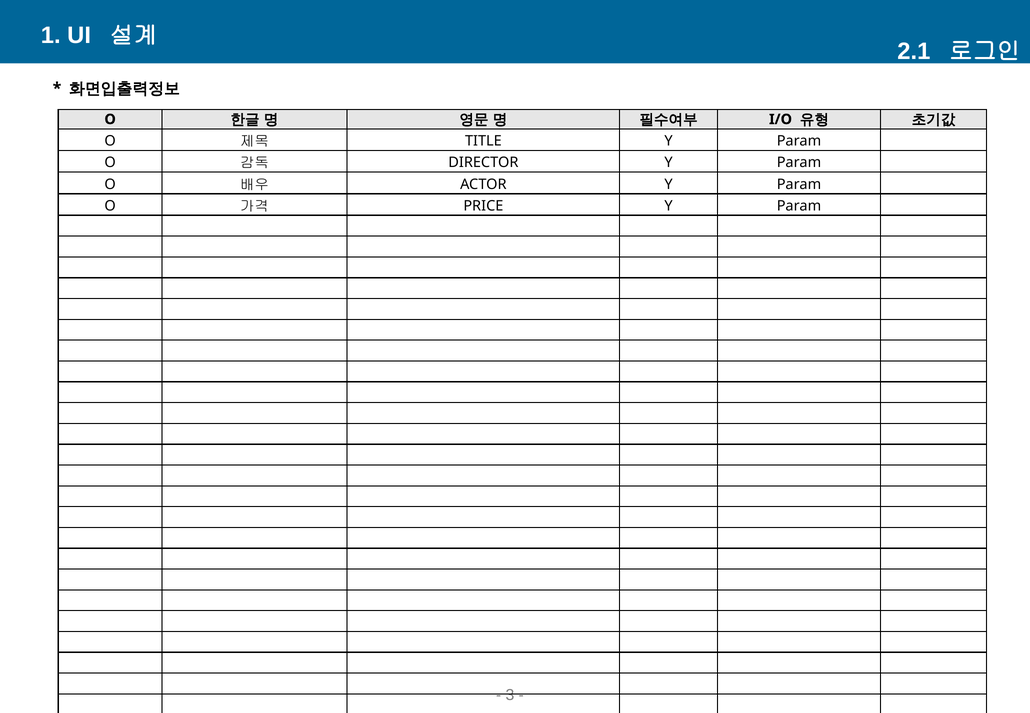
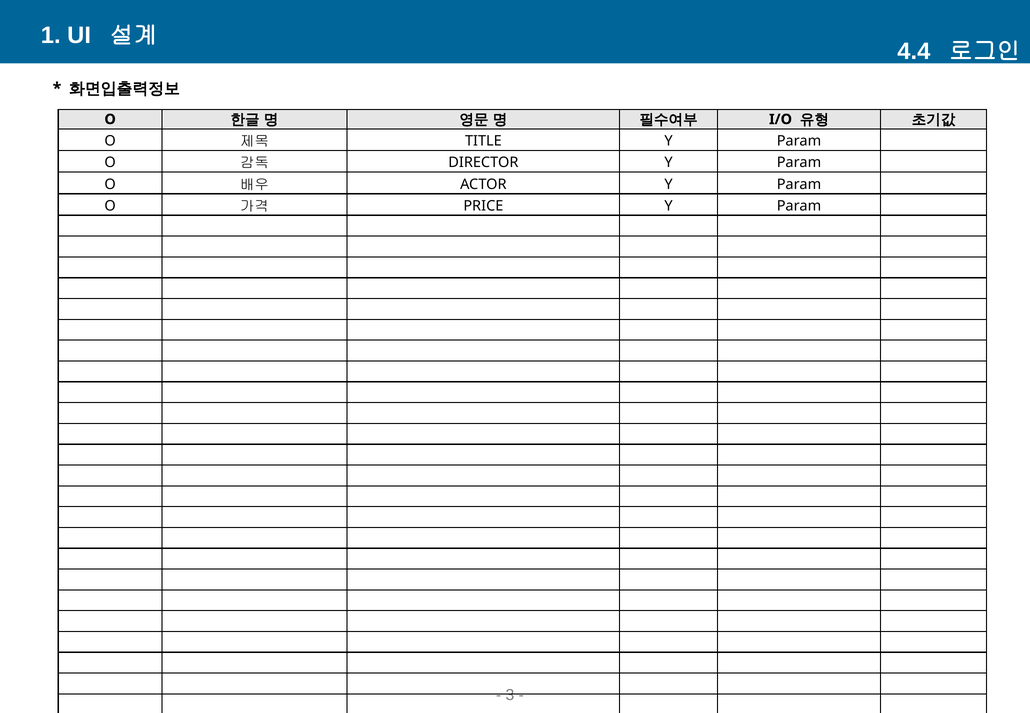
2.1: 2.1 -> 4.4
